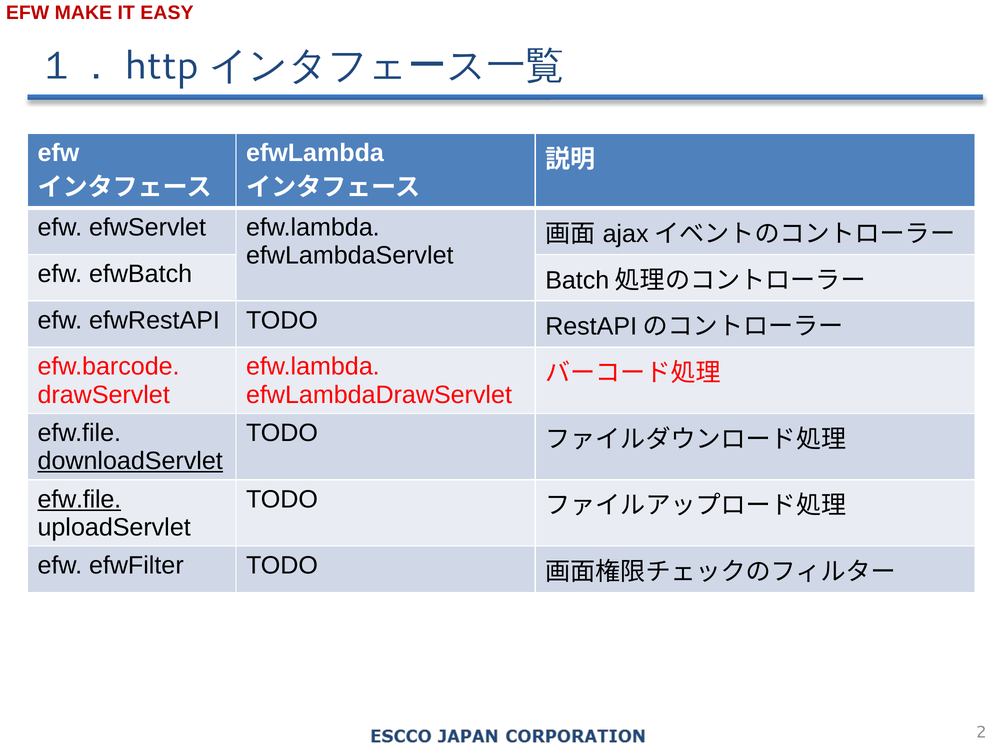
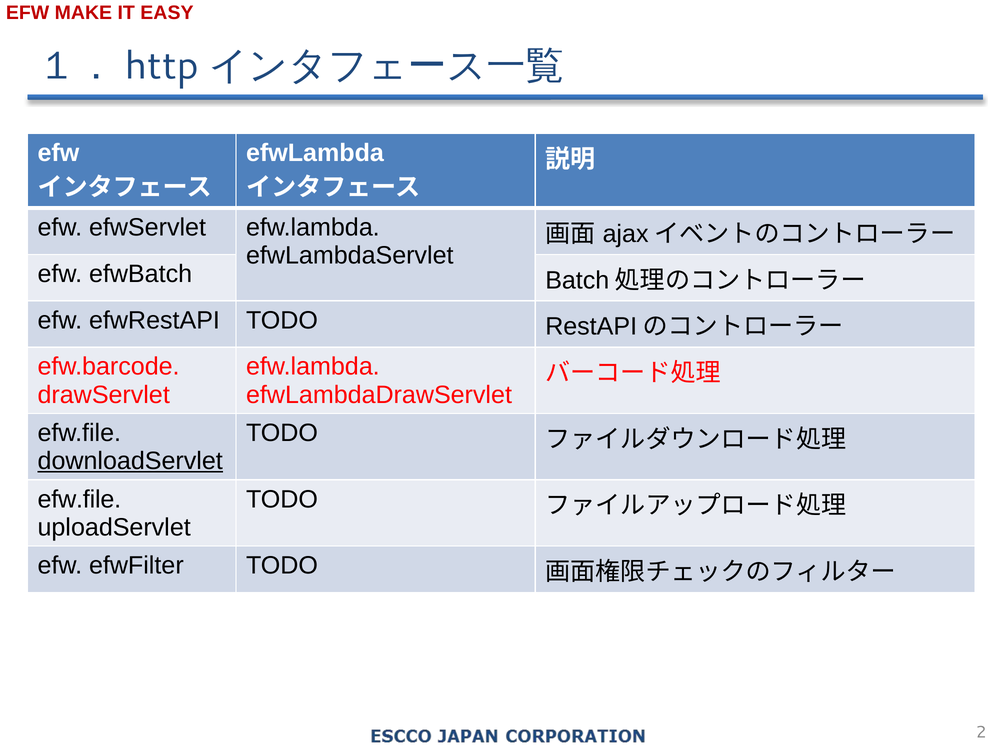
efw.file at (79, 499) underline: present -> none
